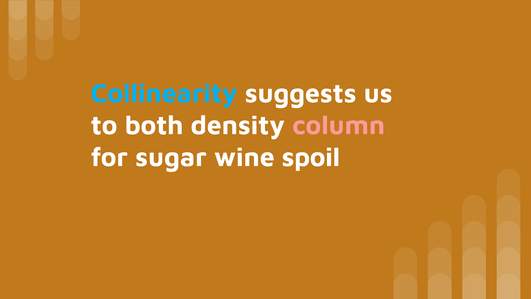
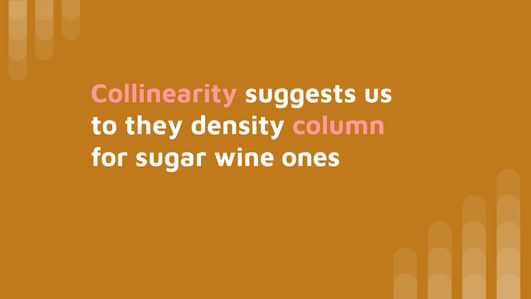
Collinearity colour: light blue -> pink
both: both -> they
spoil: spoil -> ones
